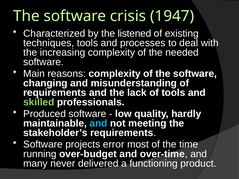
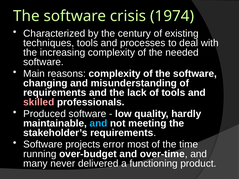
1947: 1947 -> 1974
listened: listened -> century
skilled colour: light green -> pink
